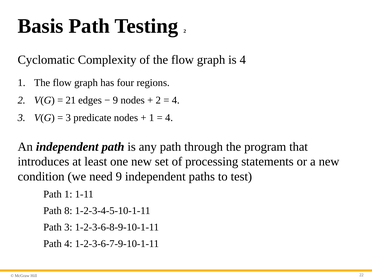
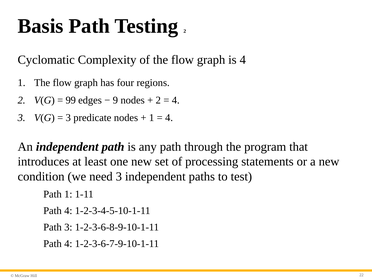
21: 21 -> 99
need 9: 9 -> 3
8 at (68, 211): 8 -> 4
